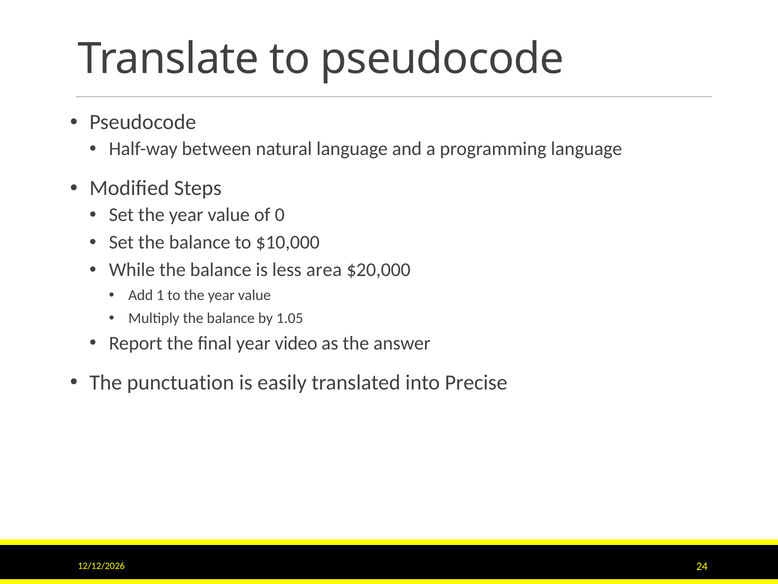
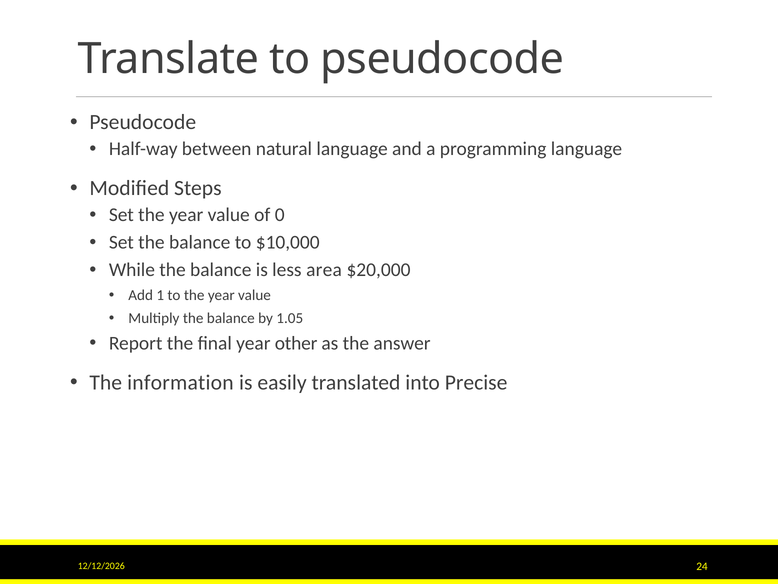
video: video -> other
punctuation: punctuation -> information
